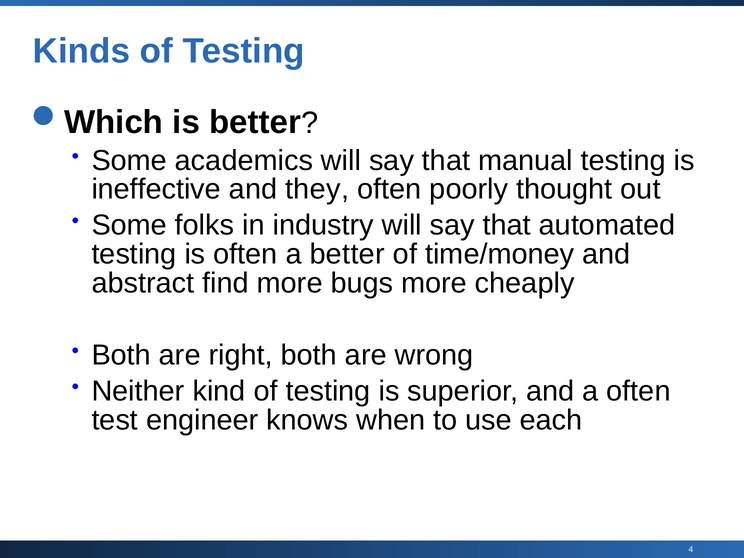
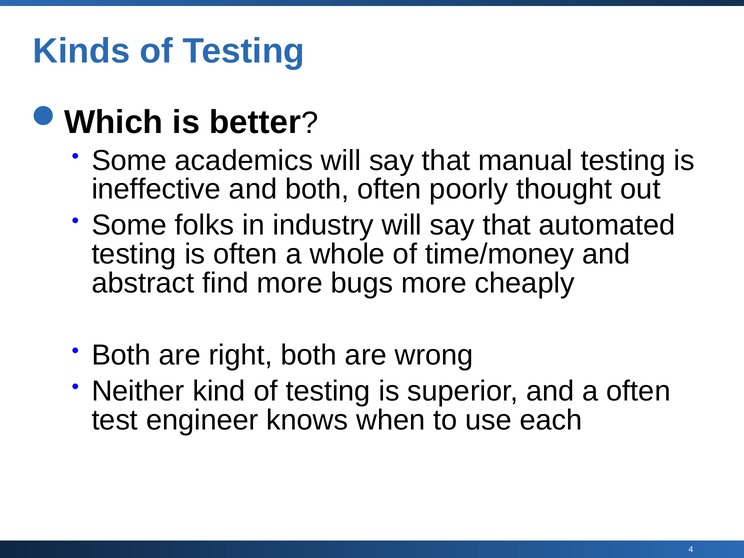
and they: they -> both
a better: better -> whole
